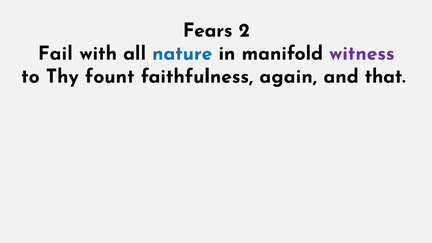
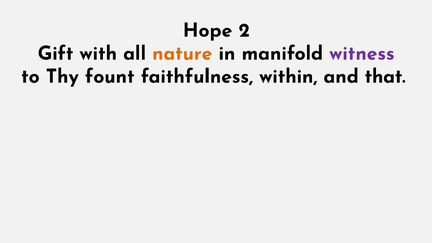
Fears: Fears -> Hope
Fail: Fail -> Gift
nature colour: blue -> orange
again: again -> within
